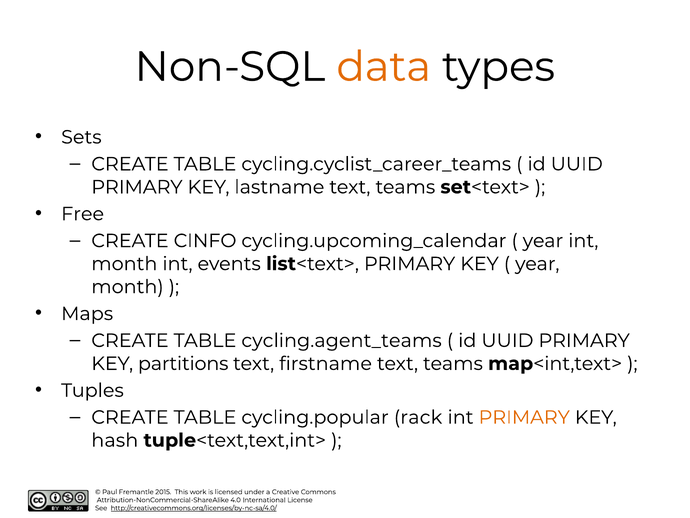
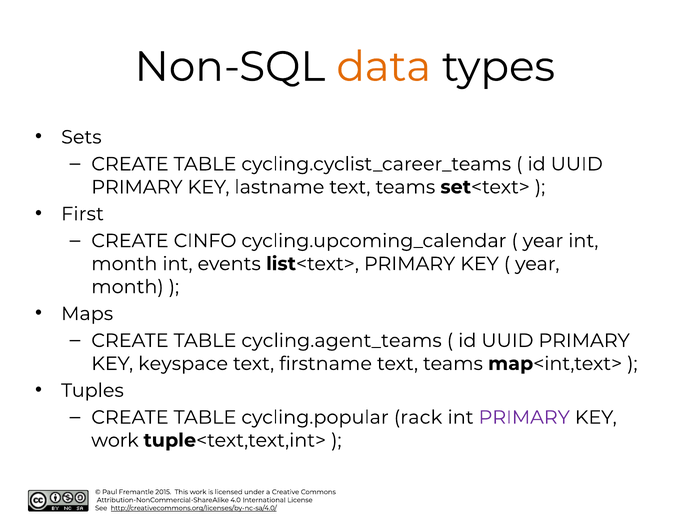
Free: Free -> First
partitions: partitions -> keyspace
PRIMARY at (524, 417) colour: orange -> purple
hash at (115, 440): hash -> work
